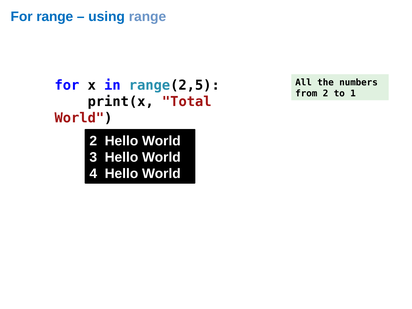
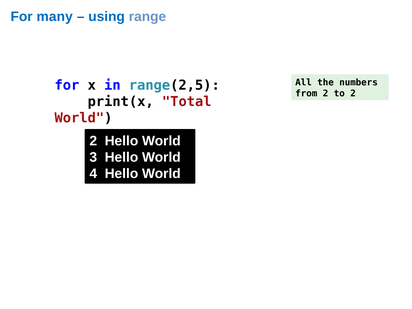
For range: range -> many
to 1: 1 -> 2
